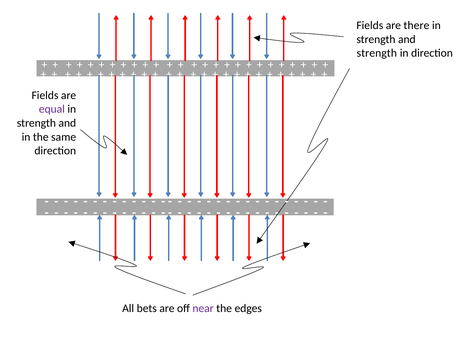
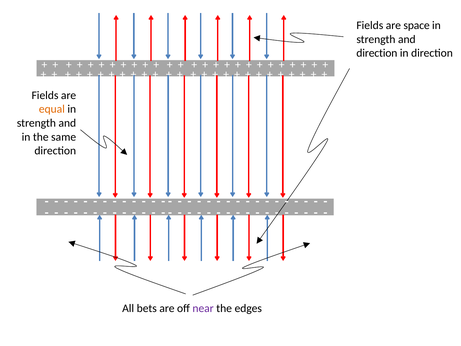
there: there -> space
strength at (377, 53): strength -> direction
equal colour: purple -> orange
